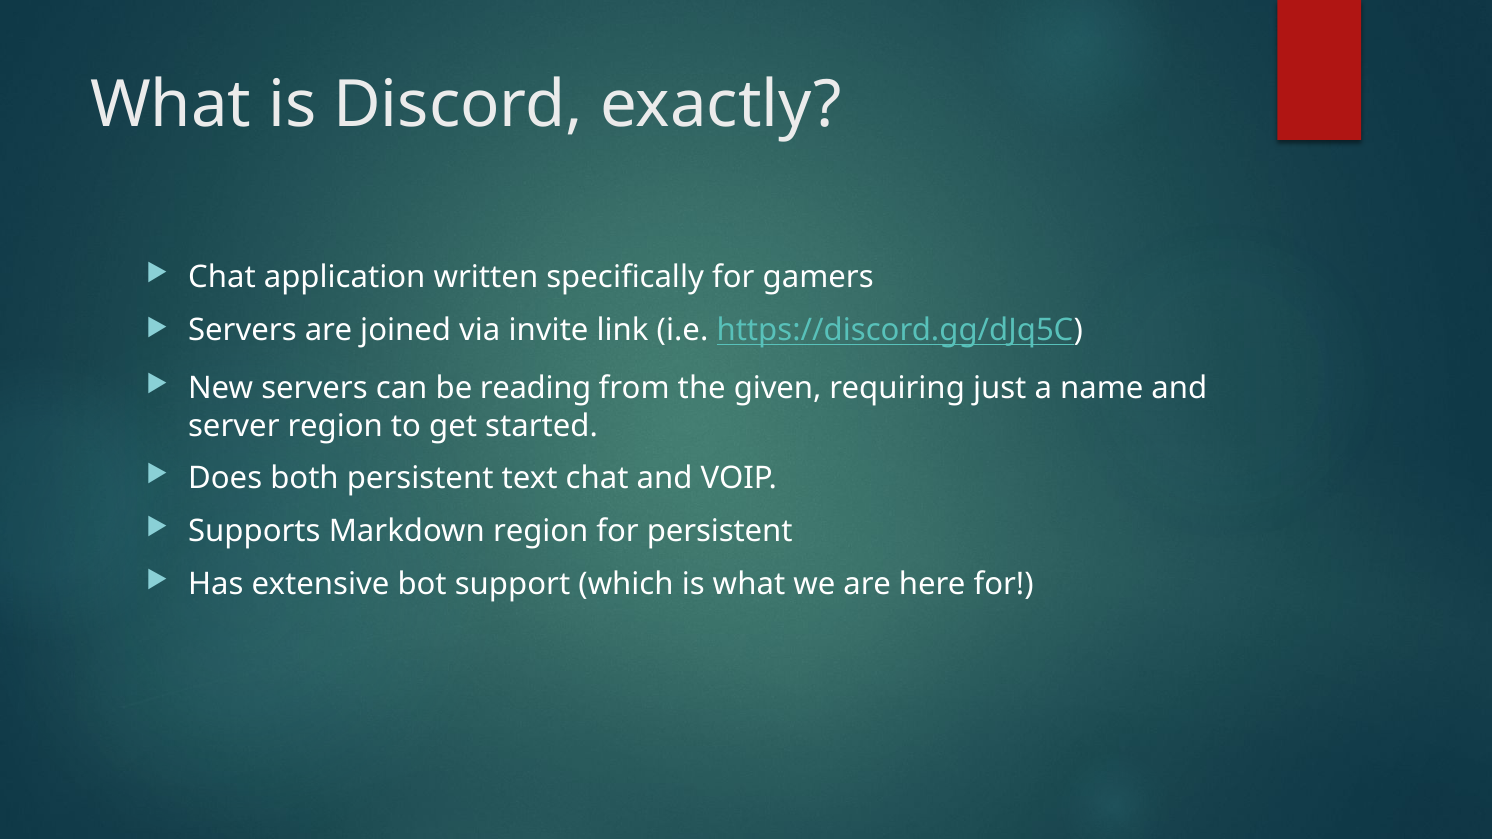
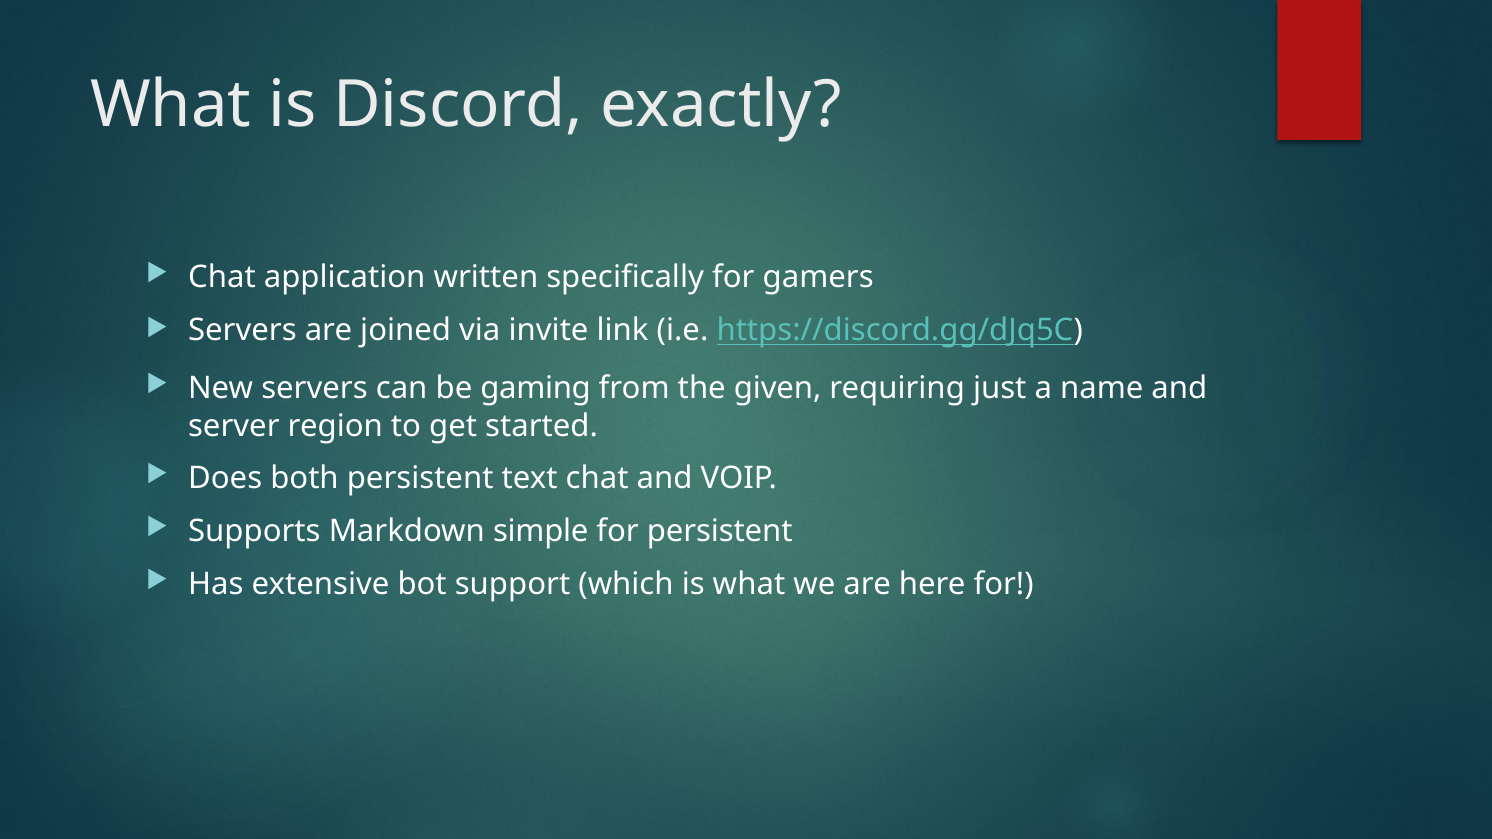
reading: reading -> gaming
Markdown region: region -> simple
